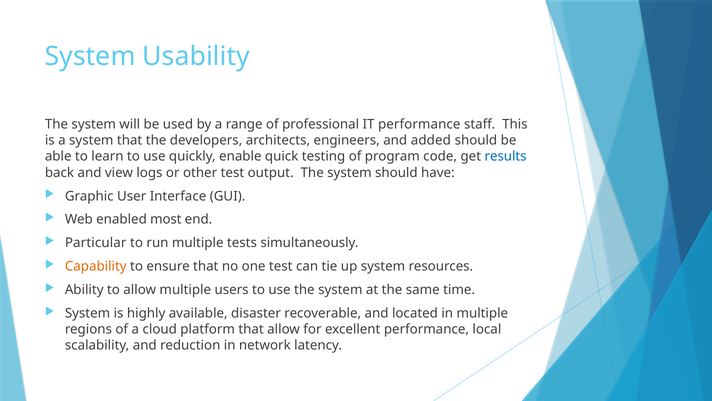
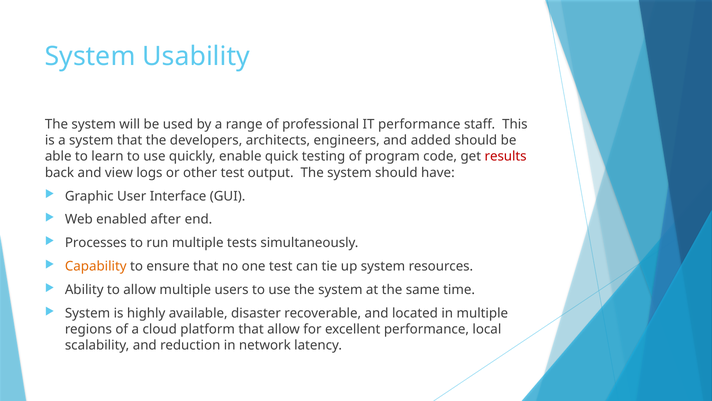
results colour: blue -> red
most: most -> after
Particular: Particular -> Processes
